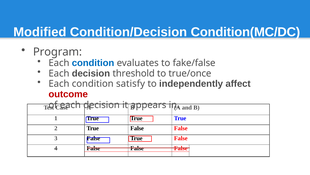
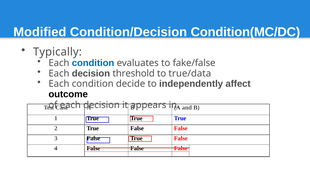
Program: Program -> Typically
true/once: true/once -> true/data
satisfy: satisfy -> decide
outcome colour: red -> black
